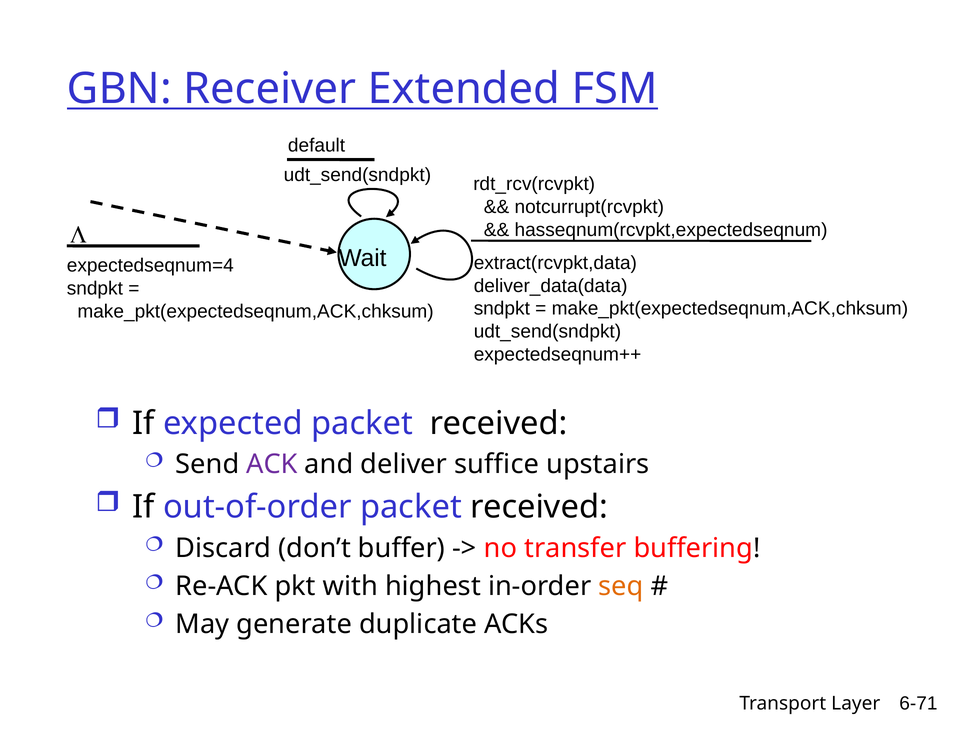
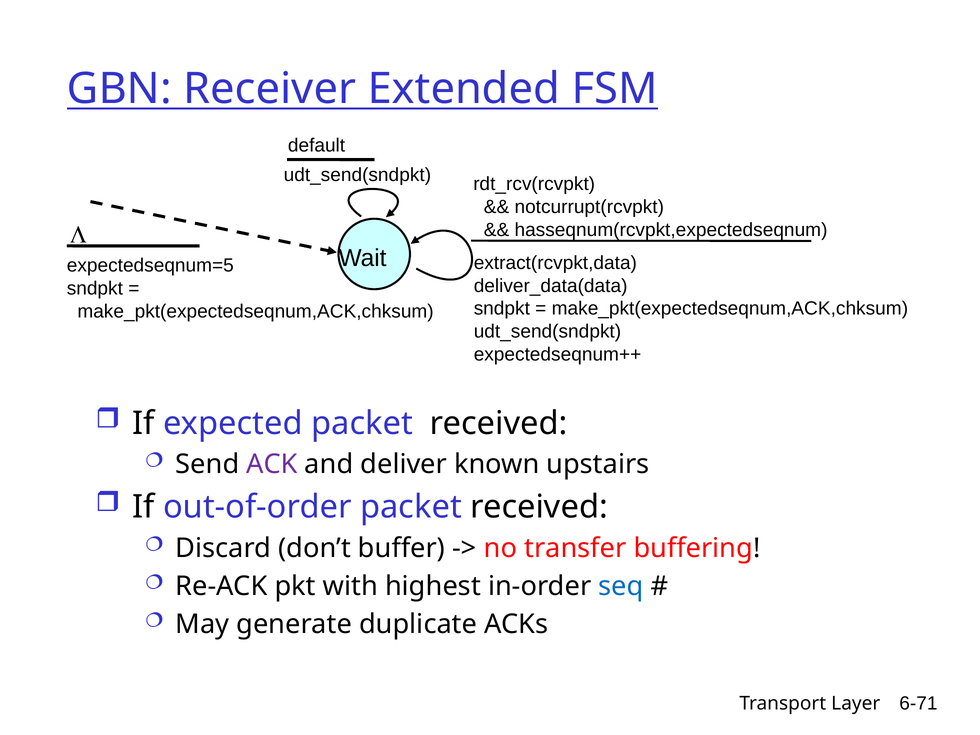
expectedseqnum=4: expectedseqnum=4 -> expectedseqnum=5
suffice: suffice -> known
seq colour: orange -> blue
